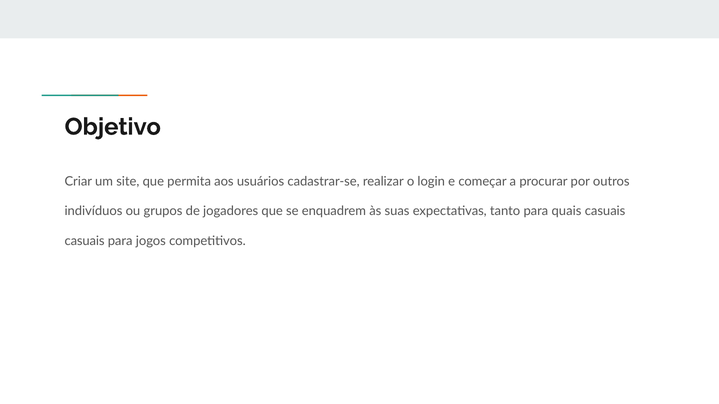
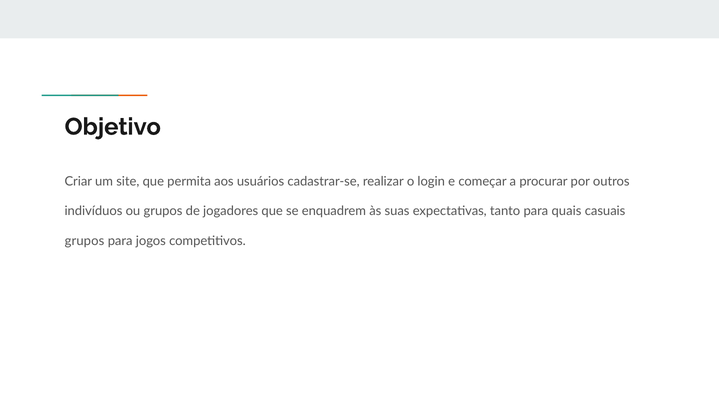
casuais at (85, 241): casuais -> grupos
